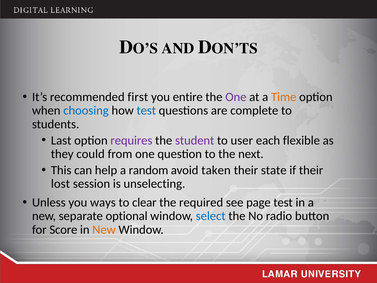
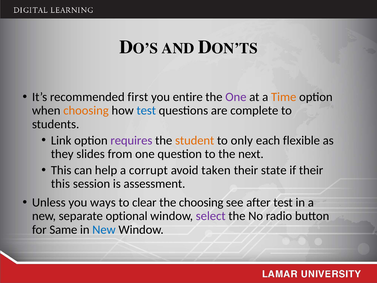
choosing at (86, 110) colour: blue -> orange
Last: Last -> Link
student colour: purple -> orange
user: user -> only
could: could -> slides
random: random -> corrupt
lost at (60, 184): lost -> this
unselecting: unselecting -> assessment
the required: required -> choosing
page: page -> after
select colour: blue -> purple
Score: Score -> Same
New at (104, 229) colour: orange -> blue
